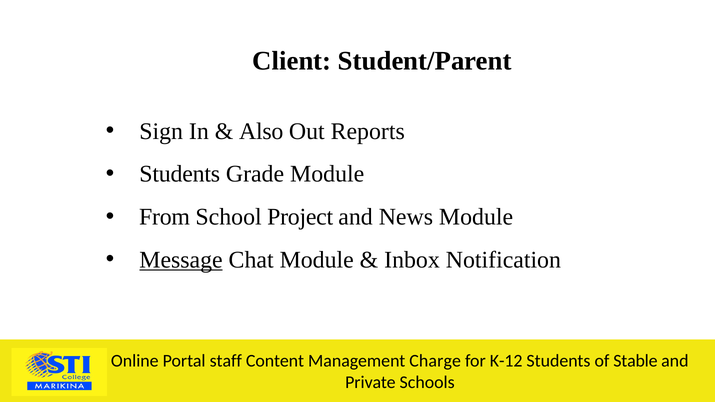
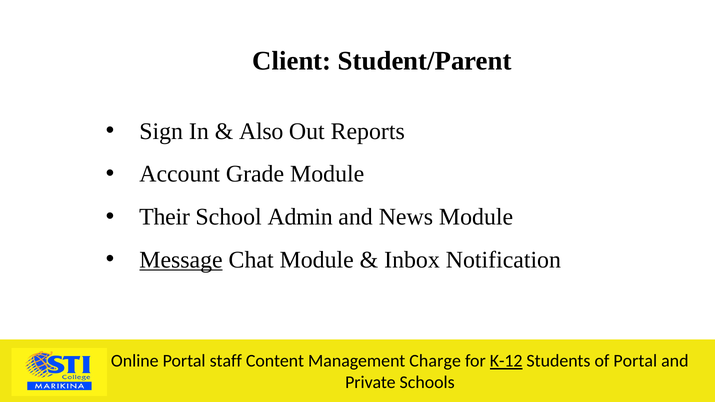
Students at (180, 174): Students -> Account
From: From -> Their
Project: Project -> Admin
K-12 underline: none -> present
of Stable: Stable -> Portal
